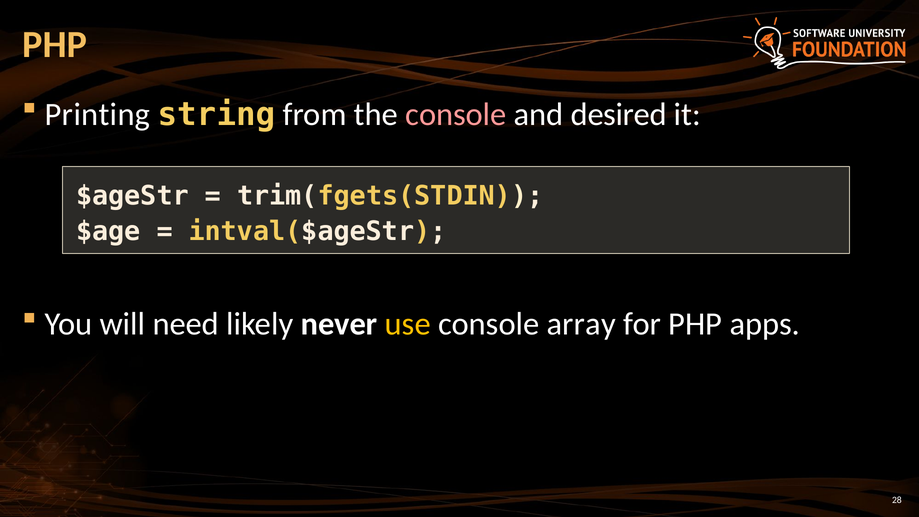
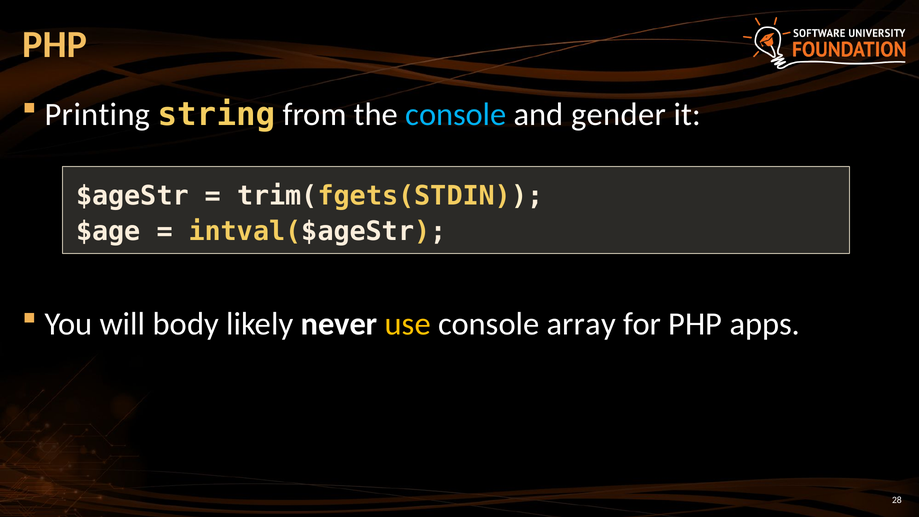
console at (456, 114) colour: pink -> light blue
desired: desired -> gender
need: need -> body
